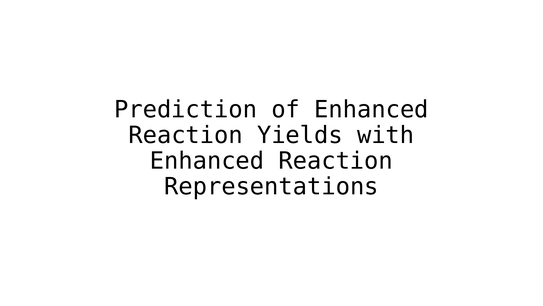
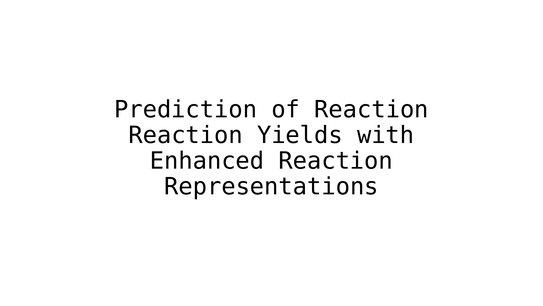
of Enhanced: Enhanced -> Reaction
